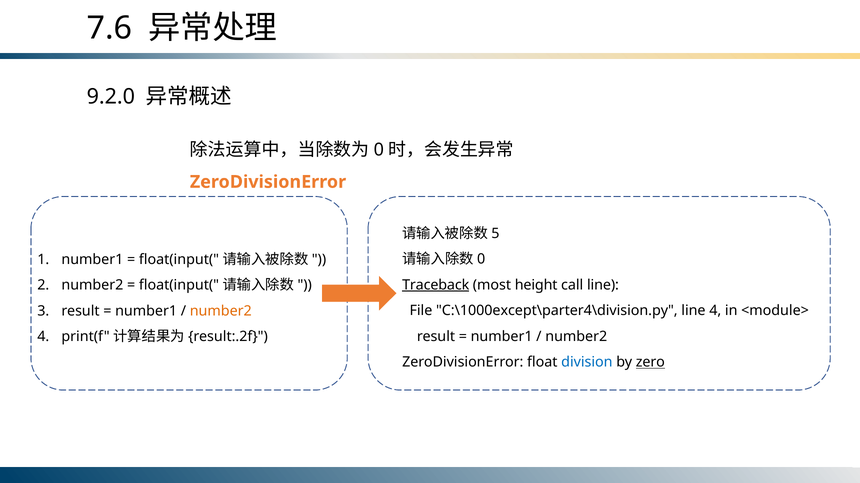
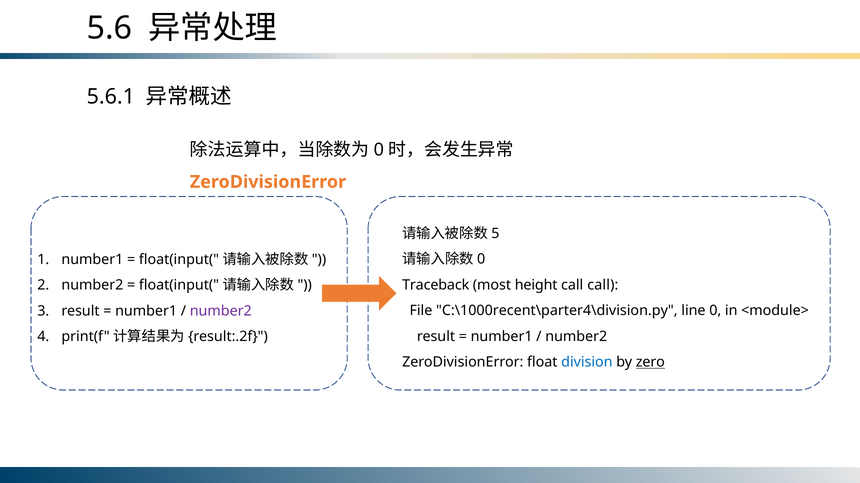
7.6: 7.6 -> 5.6
9.2.0: 9.2.0 -> 5.6.1
Traceback underline: present -> none
call line: line -> call
C:\1000except\parter4\division.py: C:\1000except\parter4\division.py -> C:\1000recent\parter4\division.py
line 4: 4 -> 0
number2 at (221, 311) colour: orange -> purple
